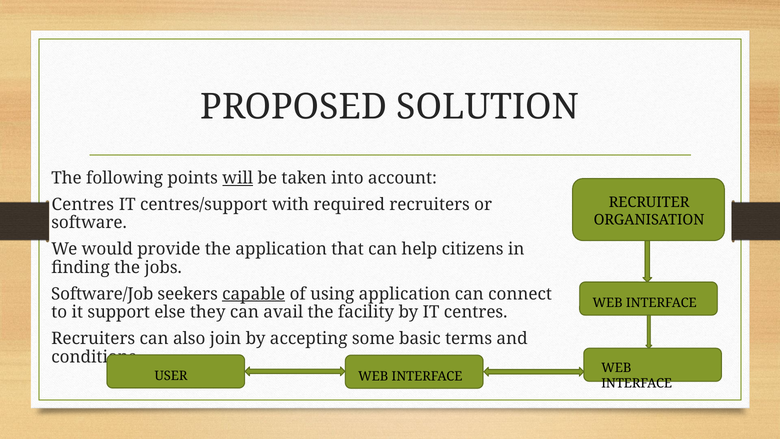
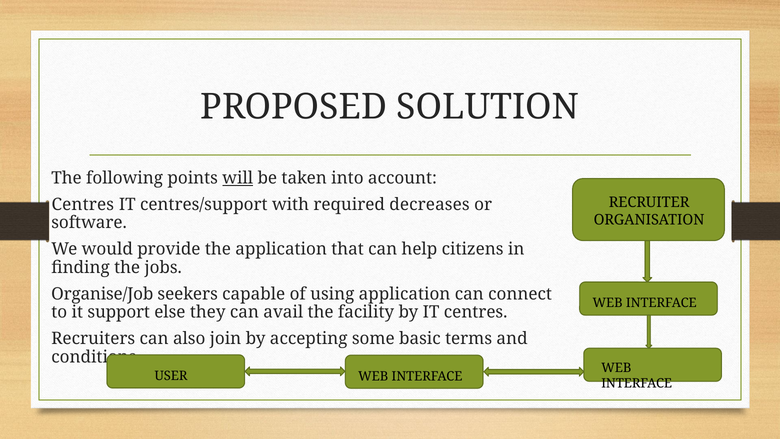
required recruiters: recruiters -> decreases
Software/Job: Software/Job -> Organise/Job
capable underline: present -> none
